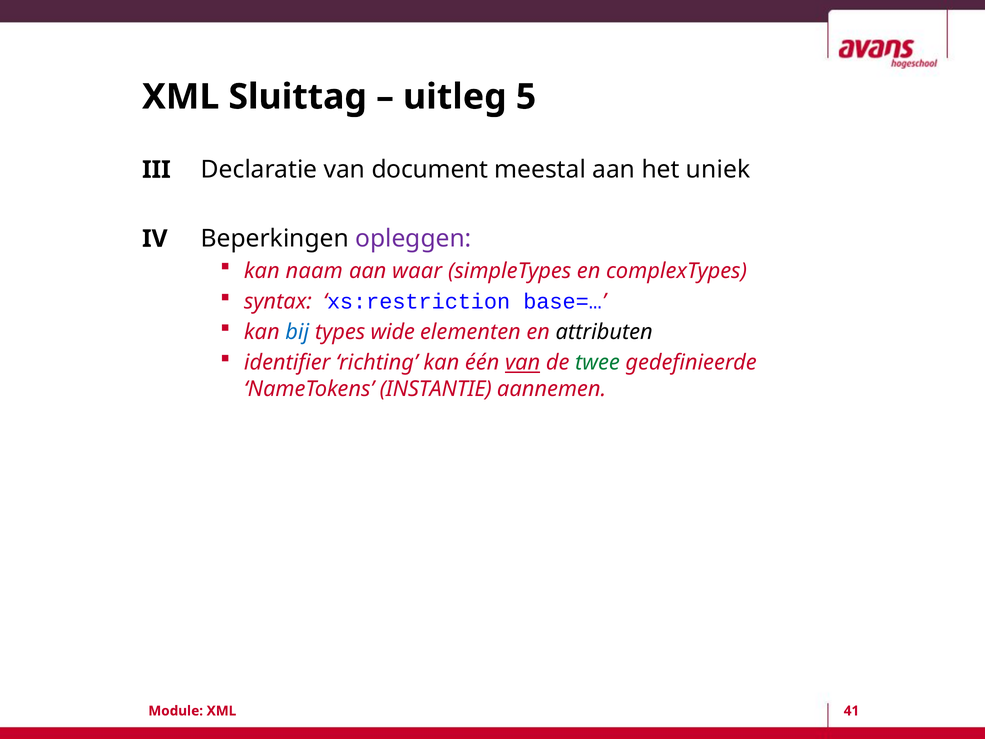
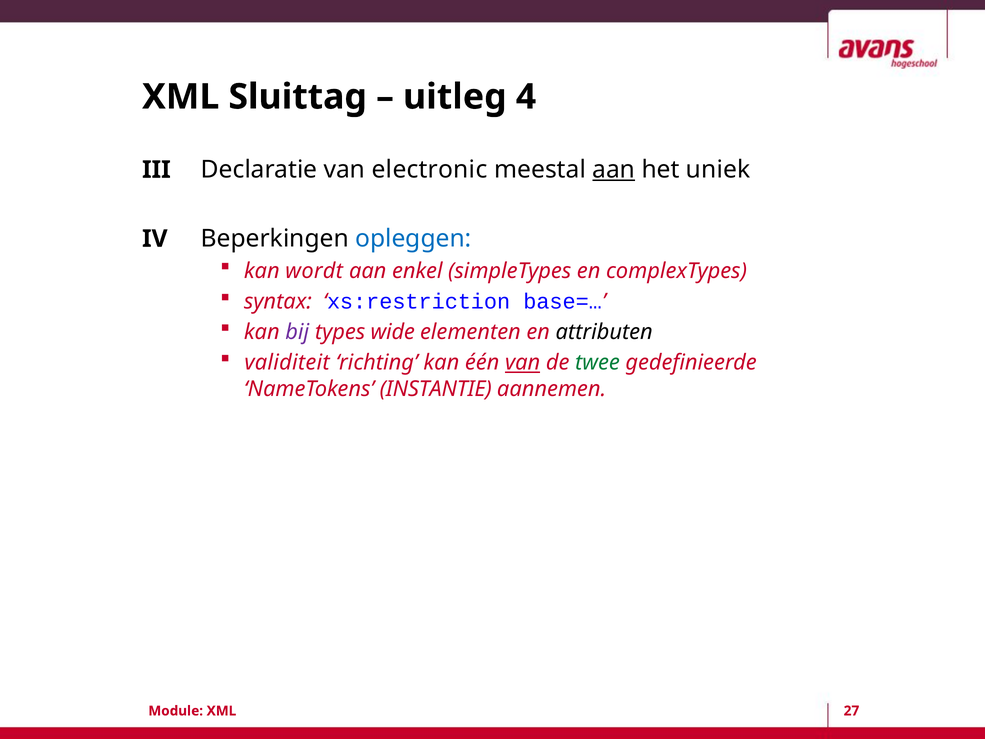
5: 5 -> 4
document: document -> electronic
aan at (614, 170) underline: none -> present
opleggen colour: purple -> blue
naam: naam -> wordt
waar: waar -> enkel
bij colour: blue -> purple
identifier: identifier -> validiteit
41: 41 -> 27
